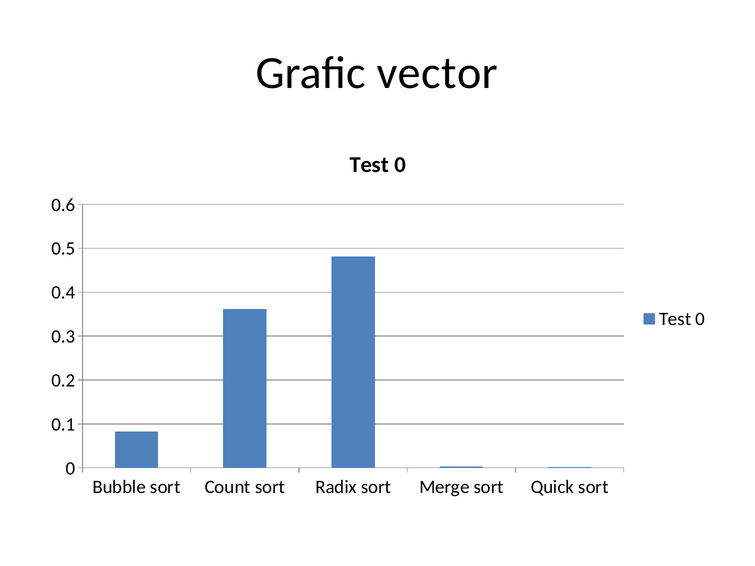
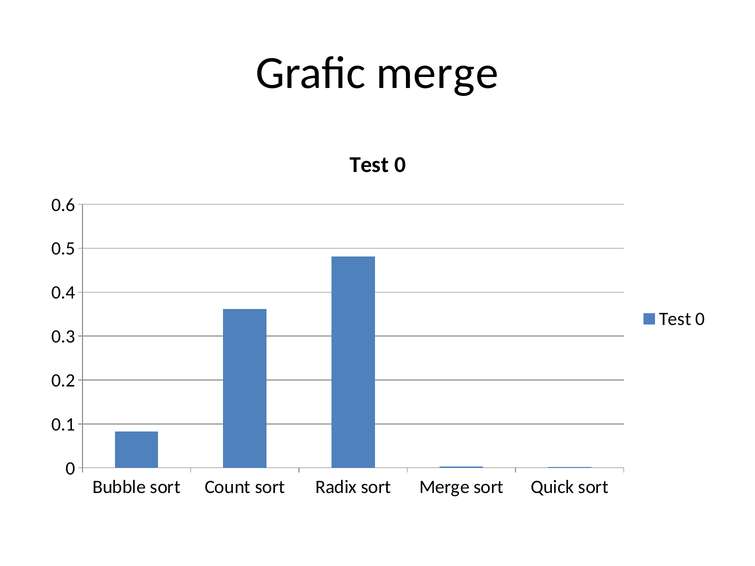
Grafic vector: vector -> merge
